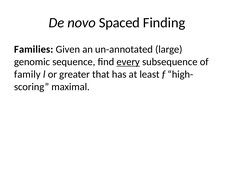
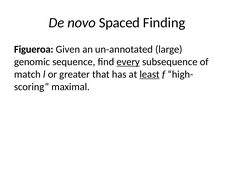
Families: Families -> Figueroa
family: family -> match
least underline: none -> present
